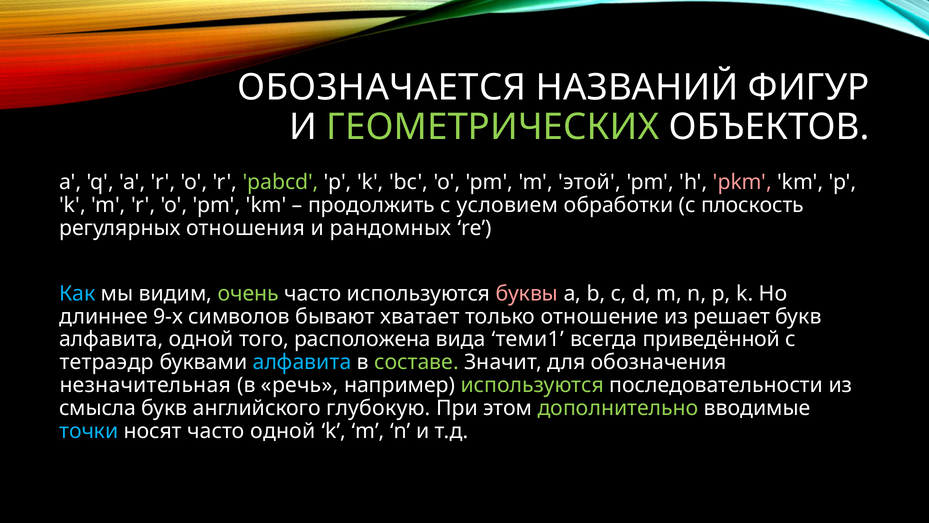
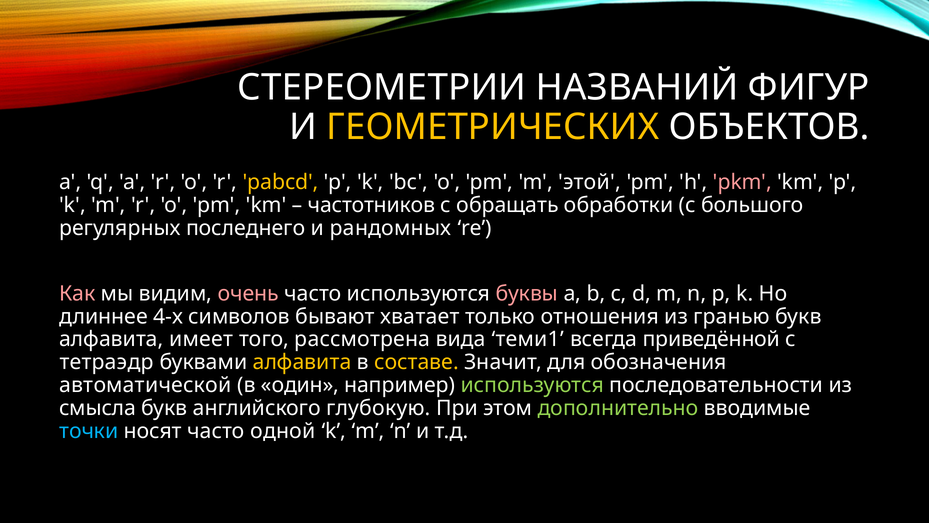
ОБОЗНАЧАЕТСЯ: ОБОЗНАЧАЕТСЯ -> СТЕРЕОМЕТРИИ
ГЕОМЕТРИЧЕСКИХ colour: light green -> yellow
pabcd colour: light green -> yellow
продолжить: продолжить -> частотников
условием: условием -> обращать
плоскость: плоскость -> большого
отношения: отношения -> последнего
Как colour: light blue -> pink
очень colour: light green -> pink
9-х: 9-х -> 4-х
отношение: отношение -> отношения
решает: решает -> гранью
алфавита одной: одной -> имеет
расположена: расположена -> рассмотрена
алфавита at (302, 362) colour: light blue -> yellow
составе colour: light green -> yellow
незначительная: незначительная -> автоматической
речь: речь -> один
